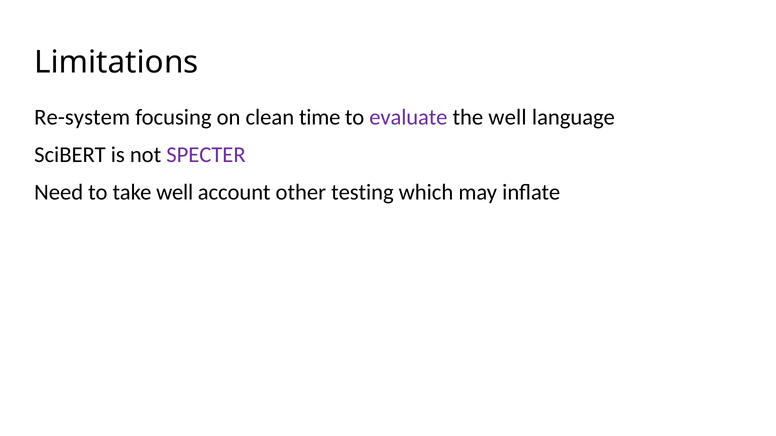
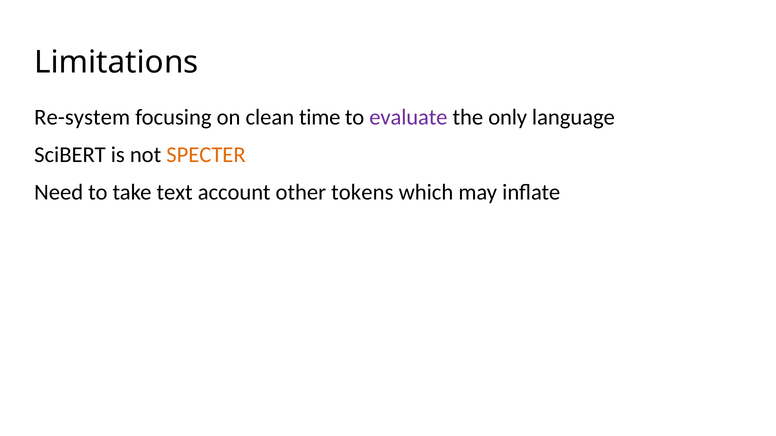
the well: well -> only
SPECTER colour: purple -> orange
take well: well -> text
testing: testing -> tokens
